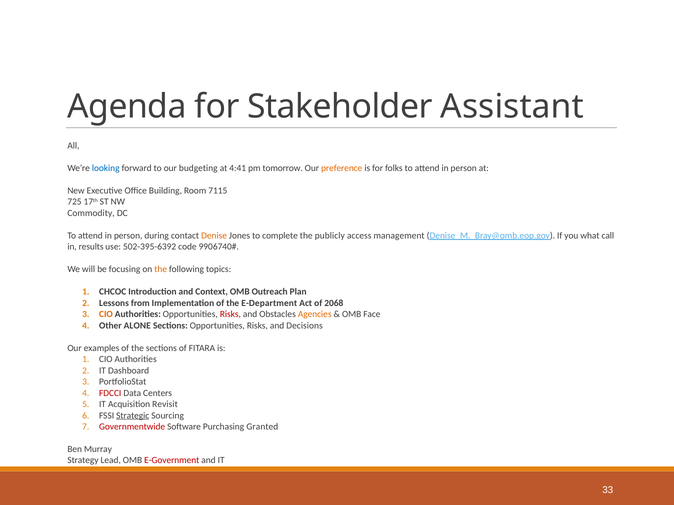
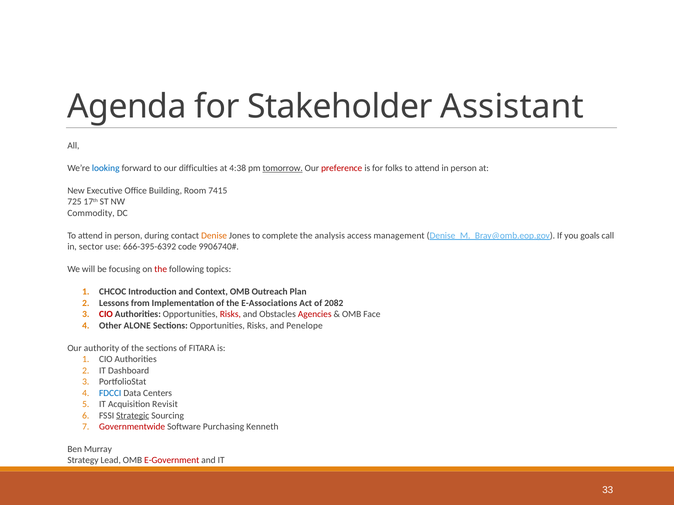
budgeting: budgeting -> difficulties
4:41: 4:41 -> 4:38
tomorrow underline: none -> present
preference colour: orange -> red
7115: 7115 -> 7415
publicly: publicly -> analysis
what: what -> goals
results: results -> sector
502-395-6392: 502-395-6392 -> 666-395-6392
the at (161, 270) colour: orange -> red
E-Department: E-Department -> E-Associations
2068: 2068 -> 2082
CIO at (106, 315) colour: orange -> red
Agencies colour: orange -> red
Decisions: Decisions -> Penelope
examples: examples -> authority
FDCCI colour: red -> blue
Granted: Granted -> Kenneth
